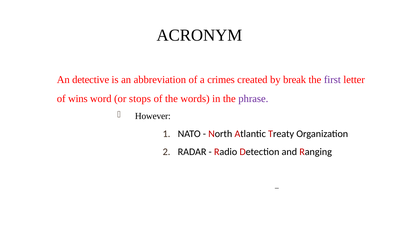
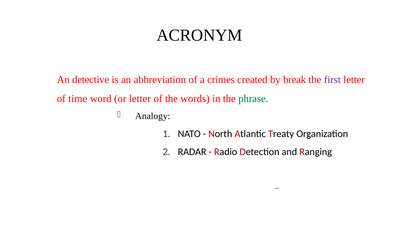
wins: wins -> time
or stops: stops -> letter
phrase colour: purple -> green
However: However -> Analogy
